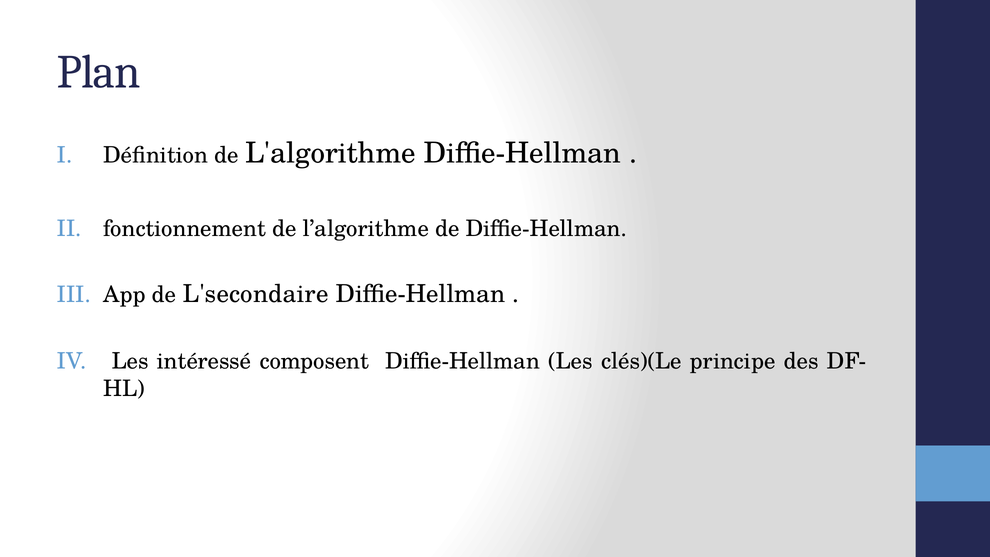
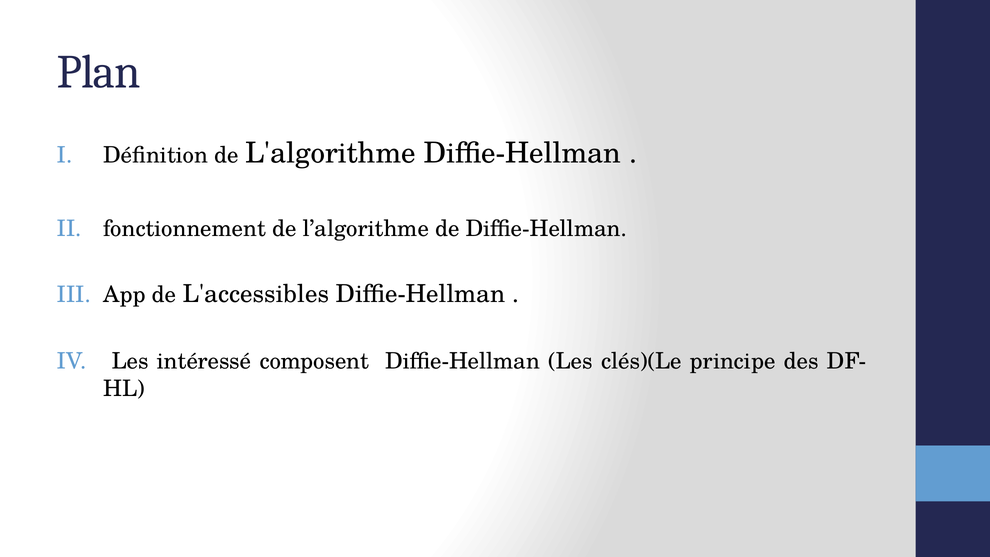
L'secondaire: L'secondaire -> L'accessibles
